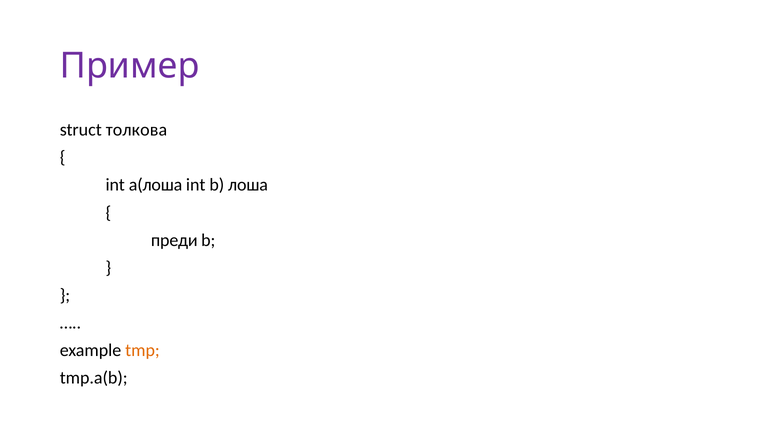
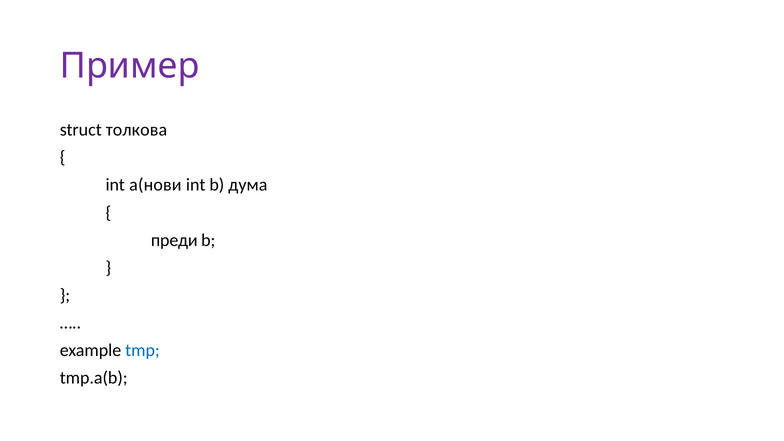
a(лоша: a(лоша -> a(нови
лоша: лоша -> дума
tmp colour: orange -> blue
